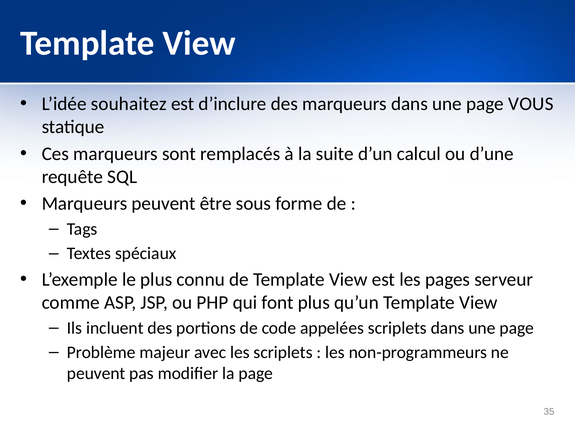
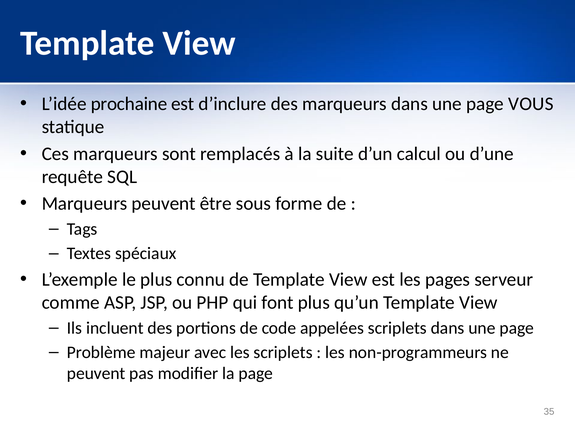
souhaitez: souhaitez -> prochaine
